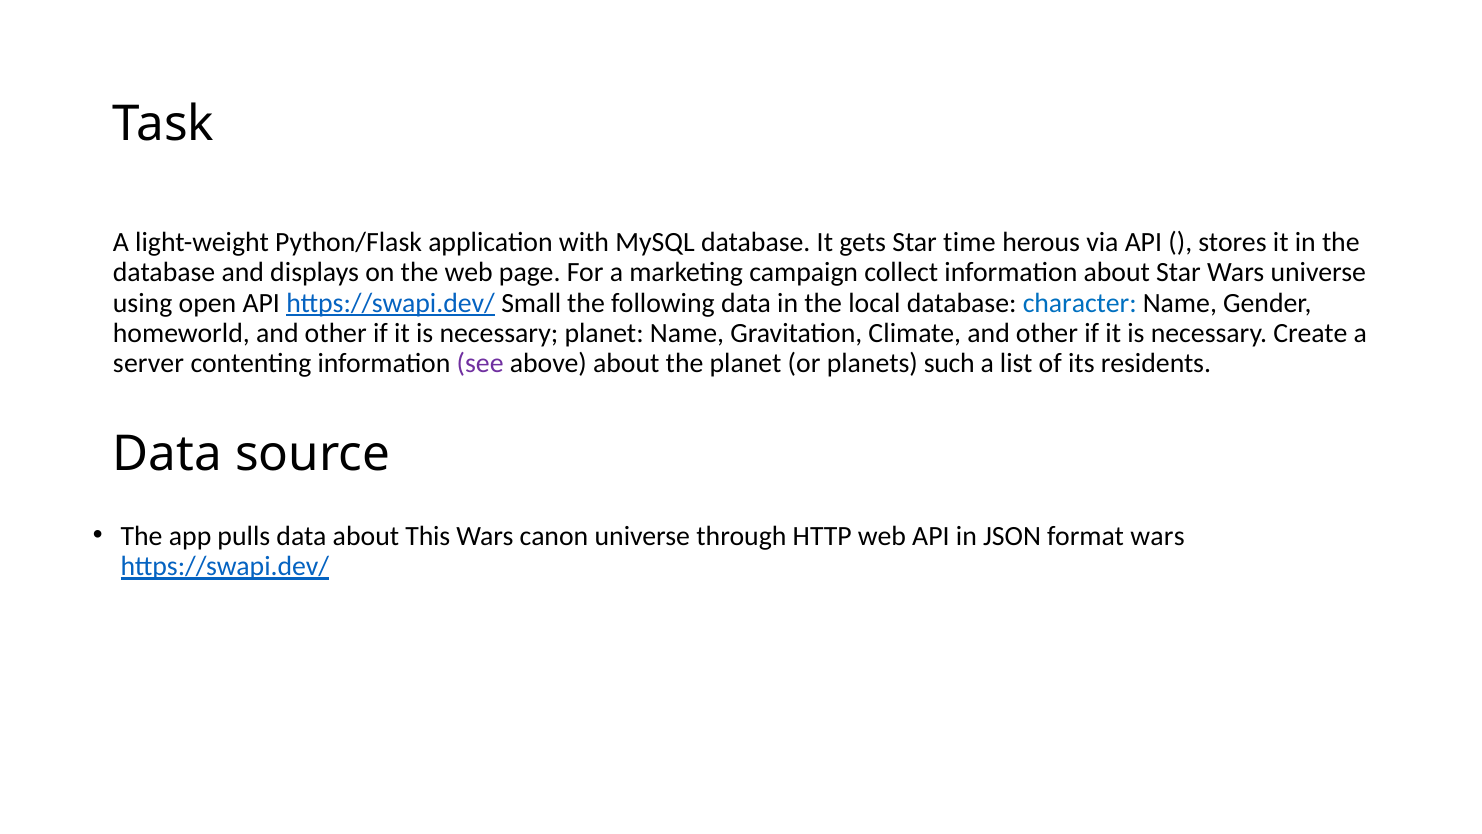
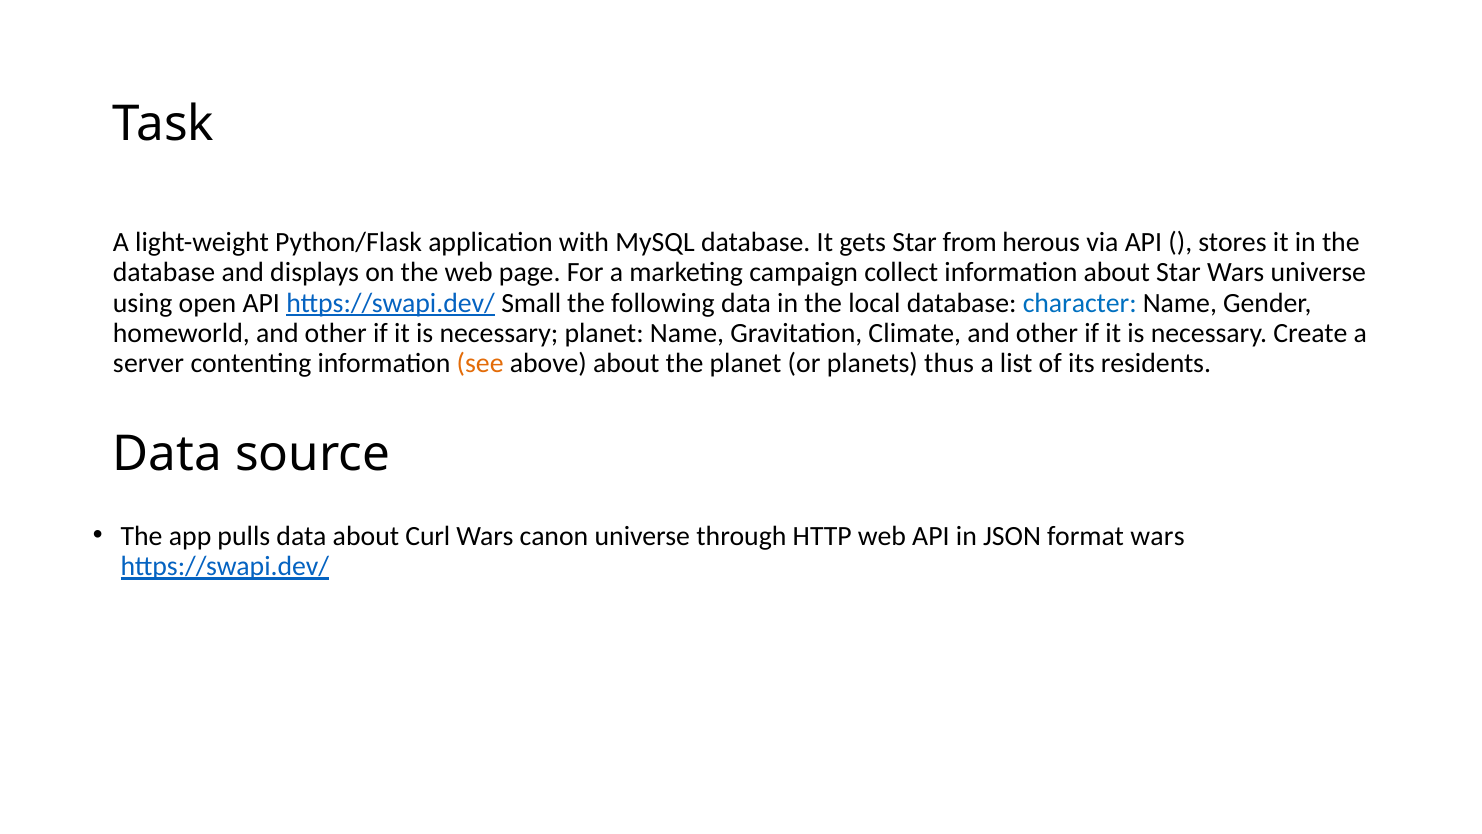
time: time -> from
see colour: purple -> orange
such: such -> thus
This: This -> Curl
